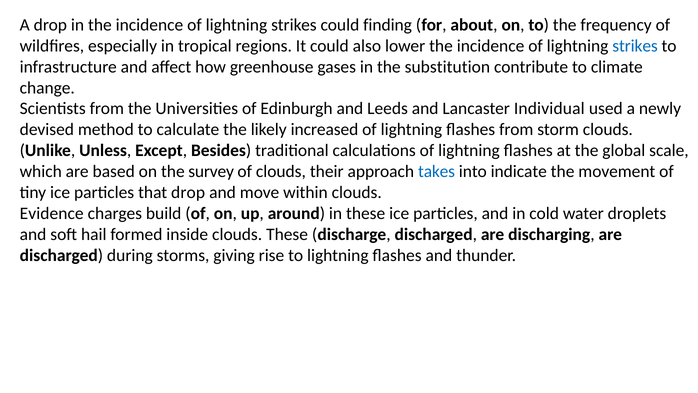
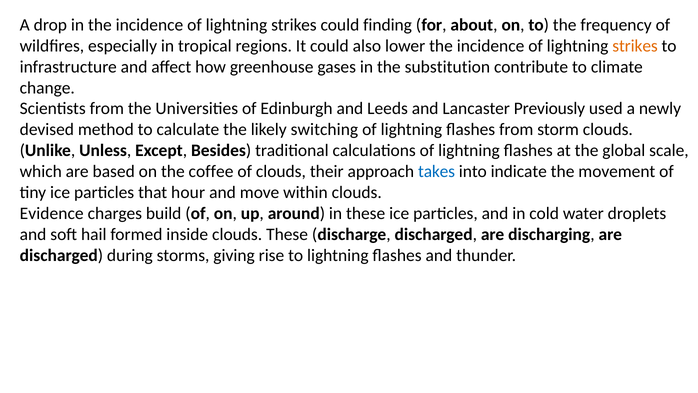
strikes at (635, 46) colour: blue -> orange
Individual: Individual -> Previously
increased: increased -> switching
survey: survey -> coffee
that drop: drop -> hour
